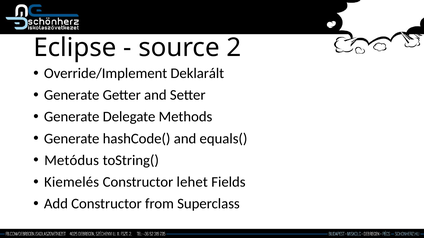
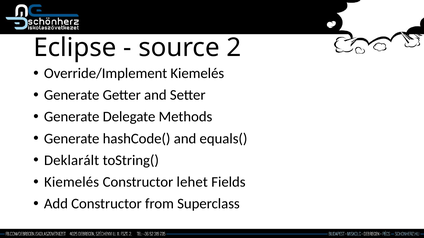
Override/Implement Deklarált: Deklarált -> Kiemelés
Metódus: Metódus -> Deklarált
